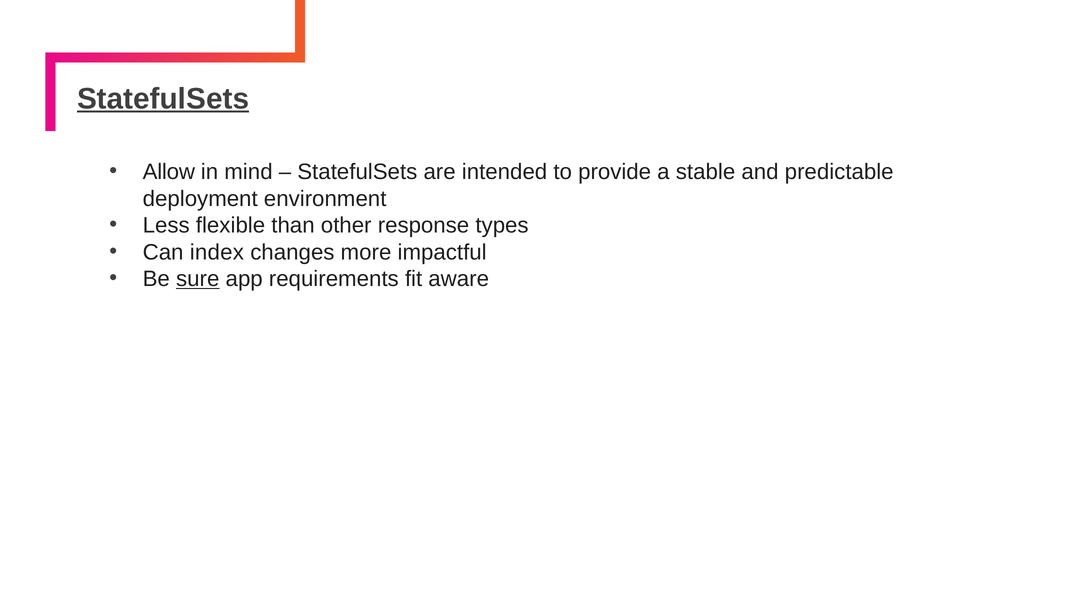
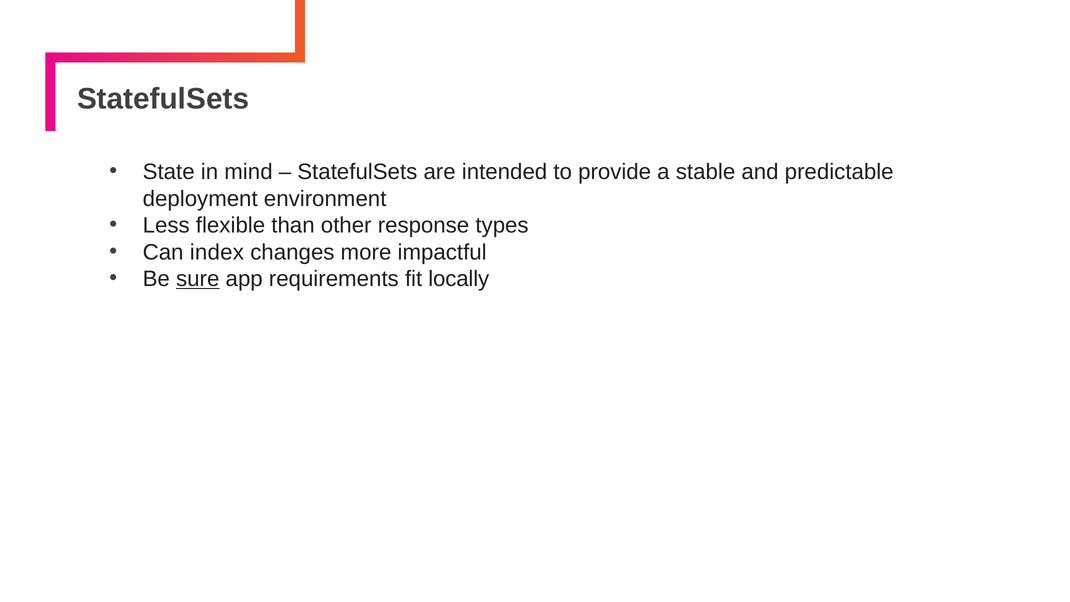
StatefulSets at (163, 99) underline: present -> none
Allow: Allow -> State
aware: aware -> locally
